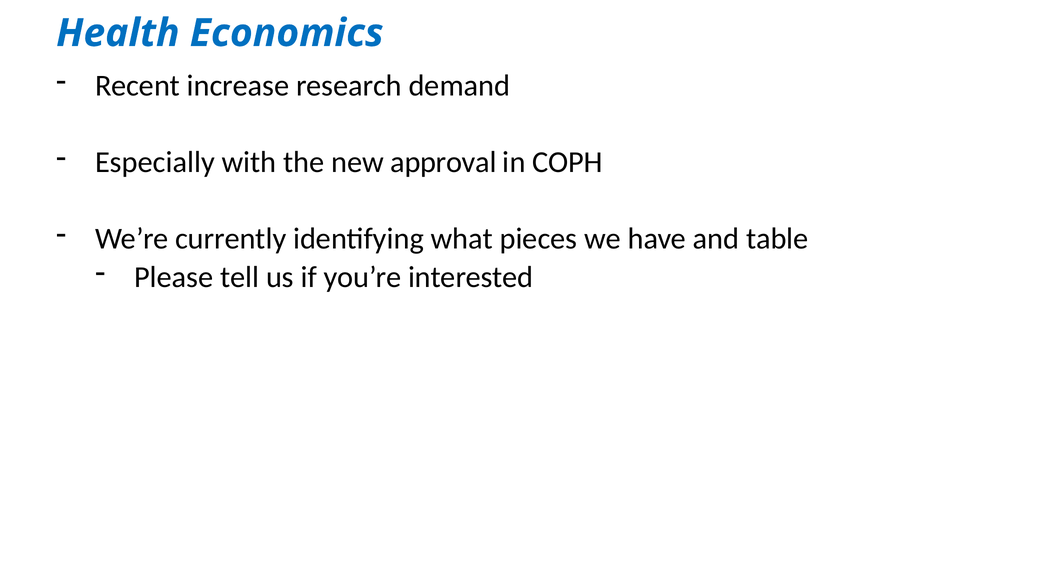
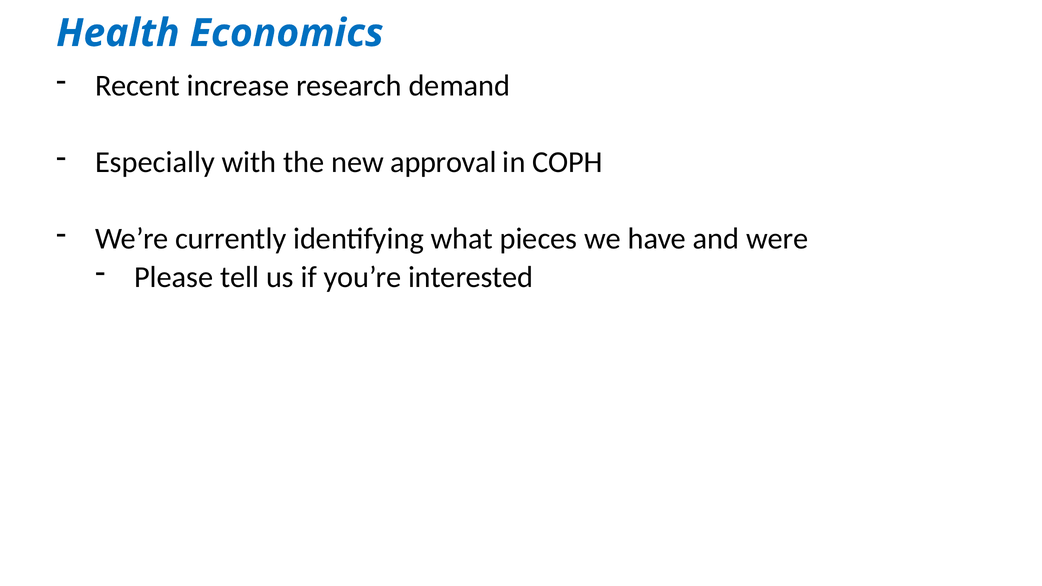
table: table -> were
